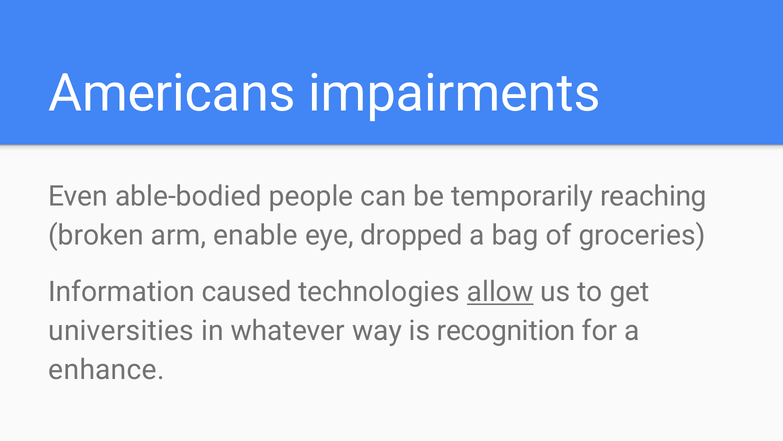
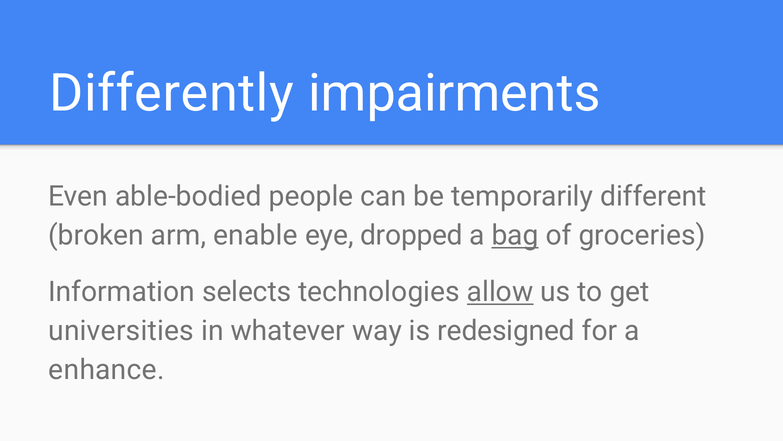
Americans: Americans -> Differently
reaching: reaching -> different
bag underline: none -> present
caused: caused -> selects
recognition: recognition -> redesigned
